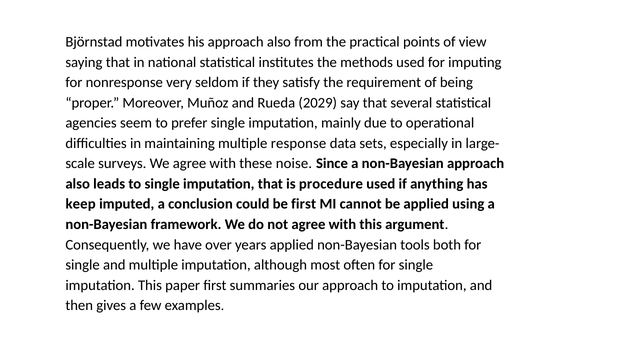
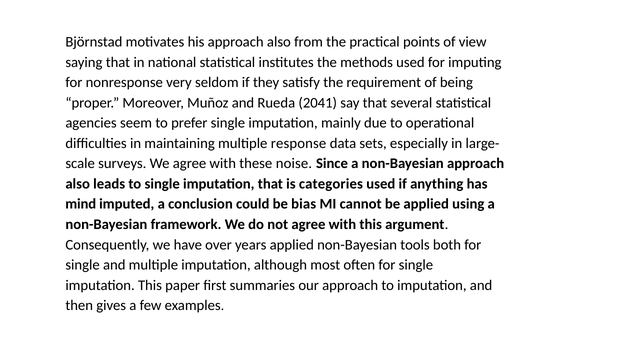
2029: 2029 -> 2041
procedure: procedure -> categories
keep: keep -> mind
be first: first -> bias
